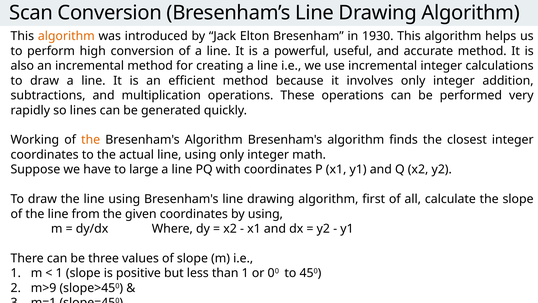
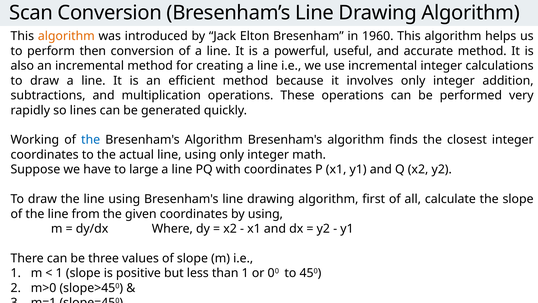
1930: 1930 -> 1960
high: high -> then
the at (91, 140) colour: orange -> blue
m>9: m>9 -> m>0
